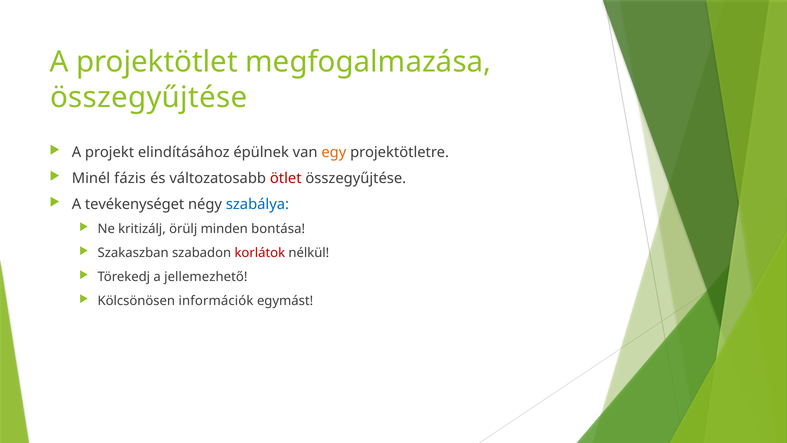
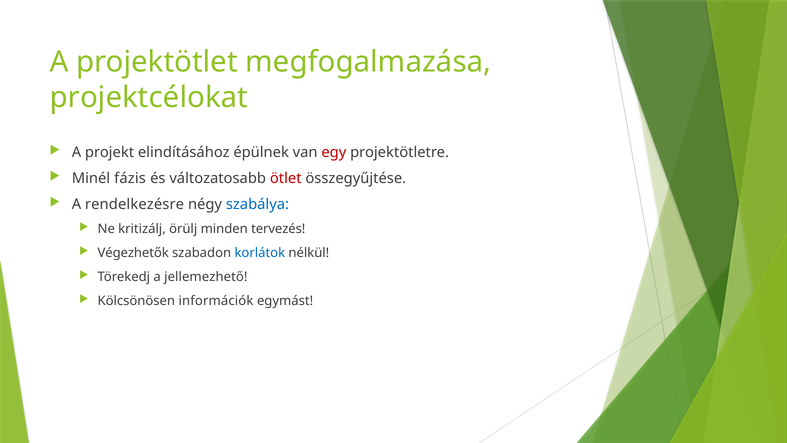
összegyűjtése at (149, 97): összegyűjtése -> projektcélokat
egy colour: orange -> red
tevékenységet: tevékenységet -> rendelkezésre
bontása: bontása -> tervezés
Szakaszban: Szakaszban -> Végezhetők
korlátok colour: red -> blue
